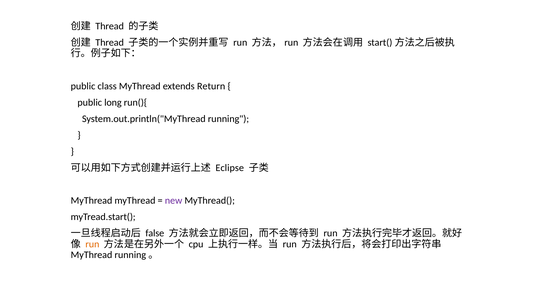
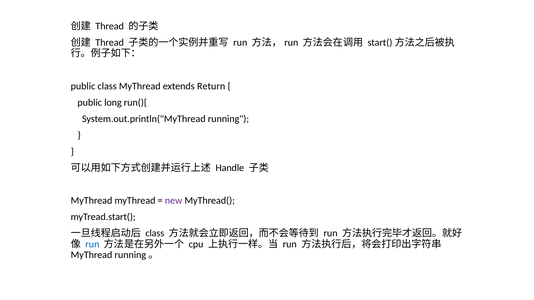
Eclipse: Eclipse -> Handle
false at (155, 234): false -> class
run at (92, 244) colour: orange -> blue
